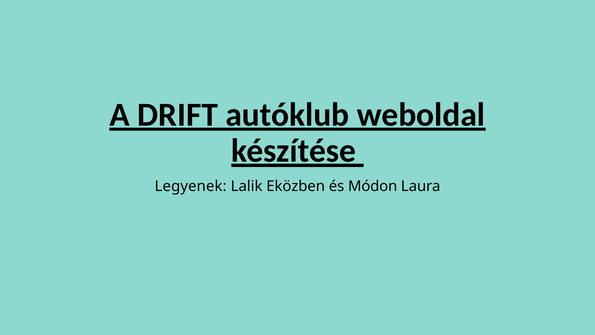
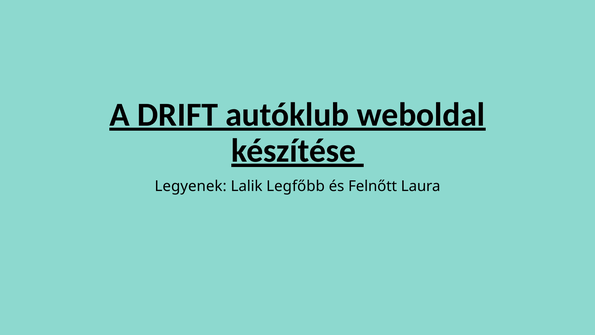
Eközben: Eközben -> Legfőbb
Módon: Módon -> Felnőtt
